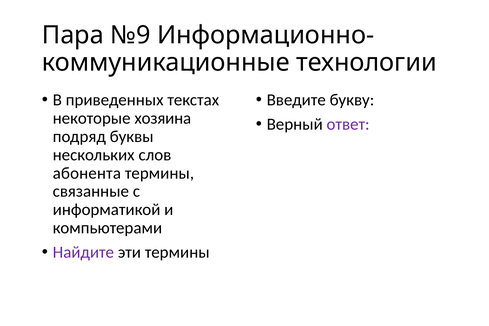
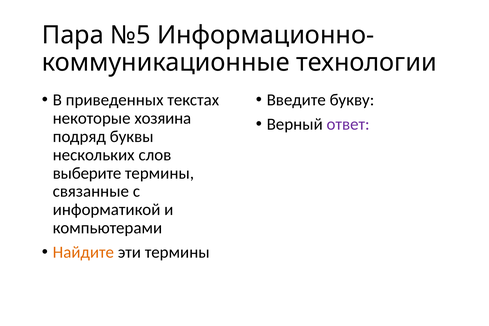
№9: №9 -> №5
абонента: абонента -> выберите
Найдите colour: purple -> orange
